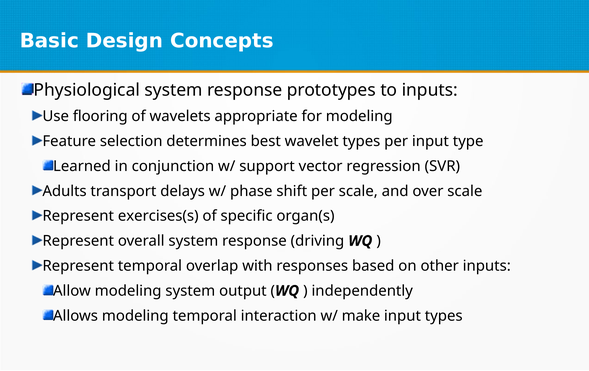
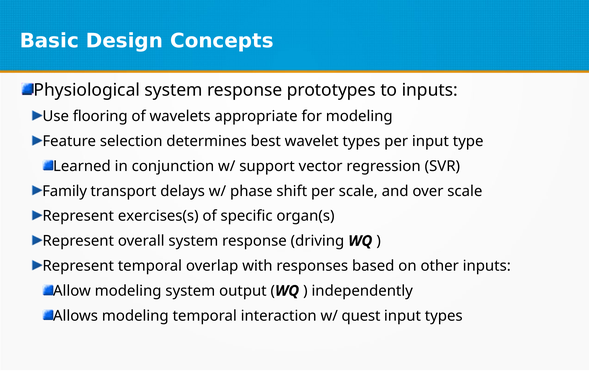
Adults: Adults -> Family
make: make -> quest
